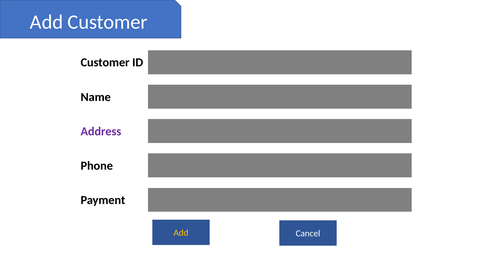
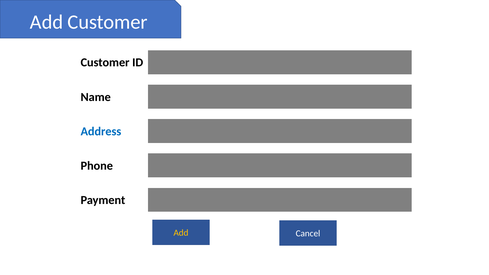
Address colour: purple -> blue
